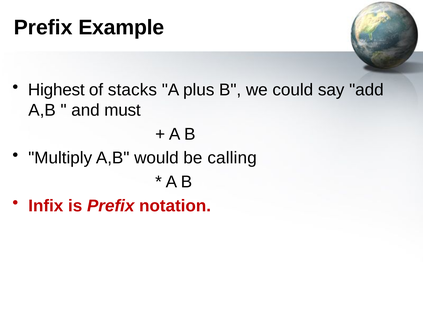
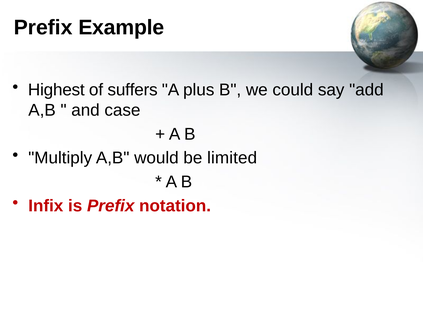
stacks: stacks -> suffers
must: must -> case
calling: calling -> limited
